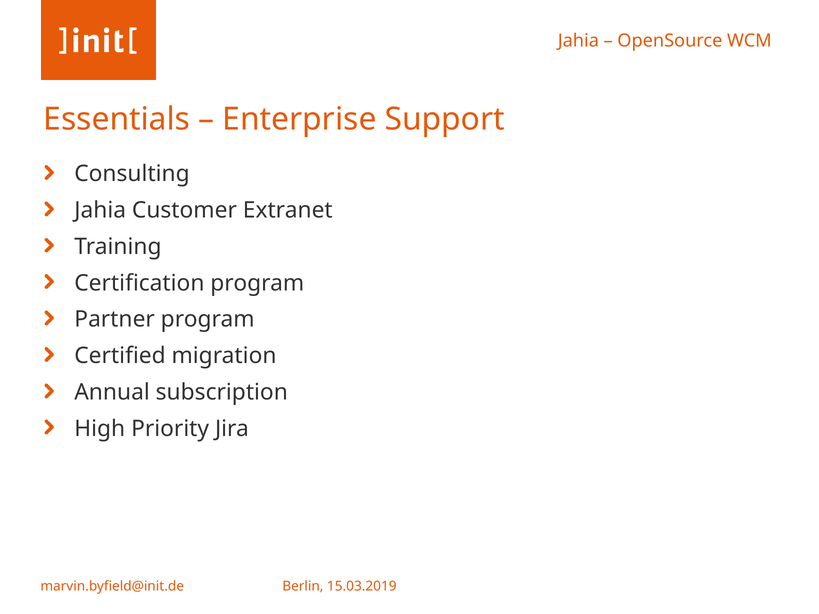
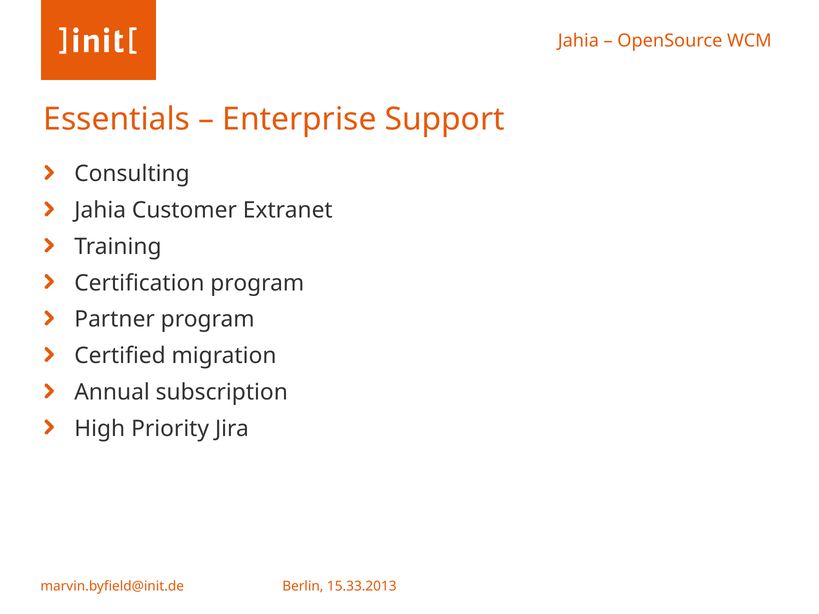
15.03.2019: 15.03.2019 -> 15.33.2013
